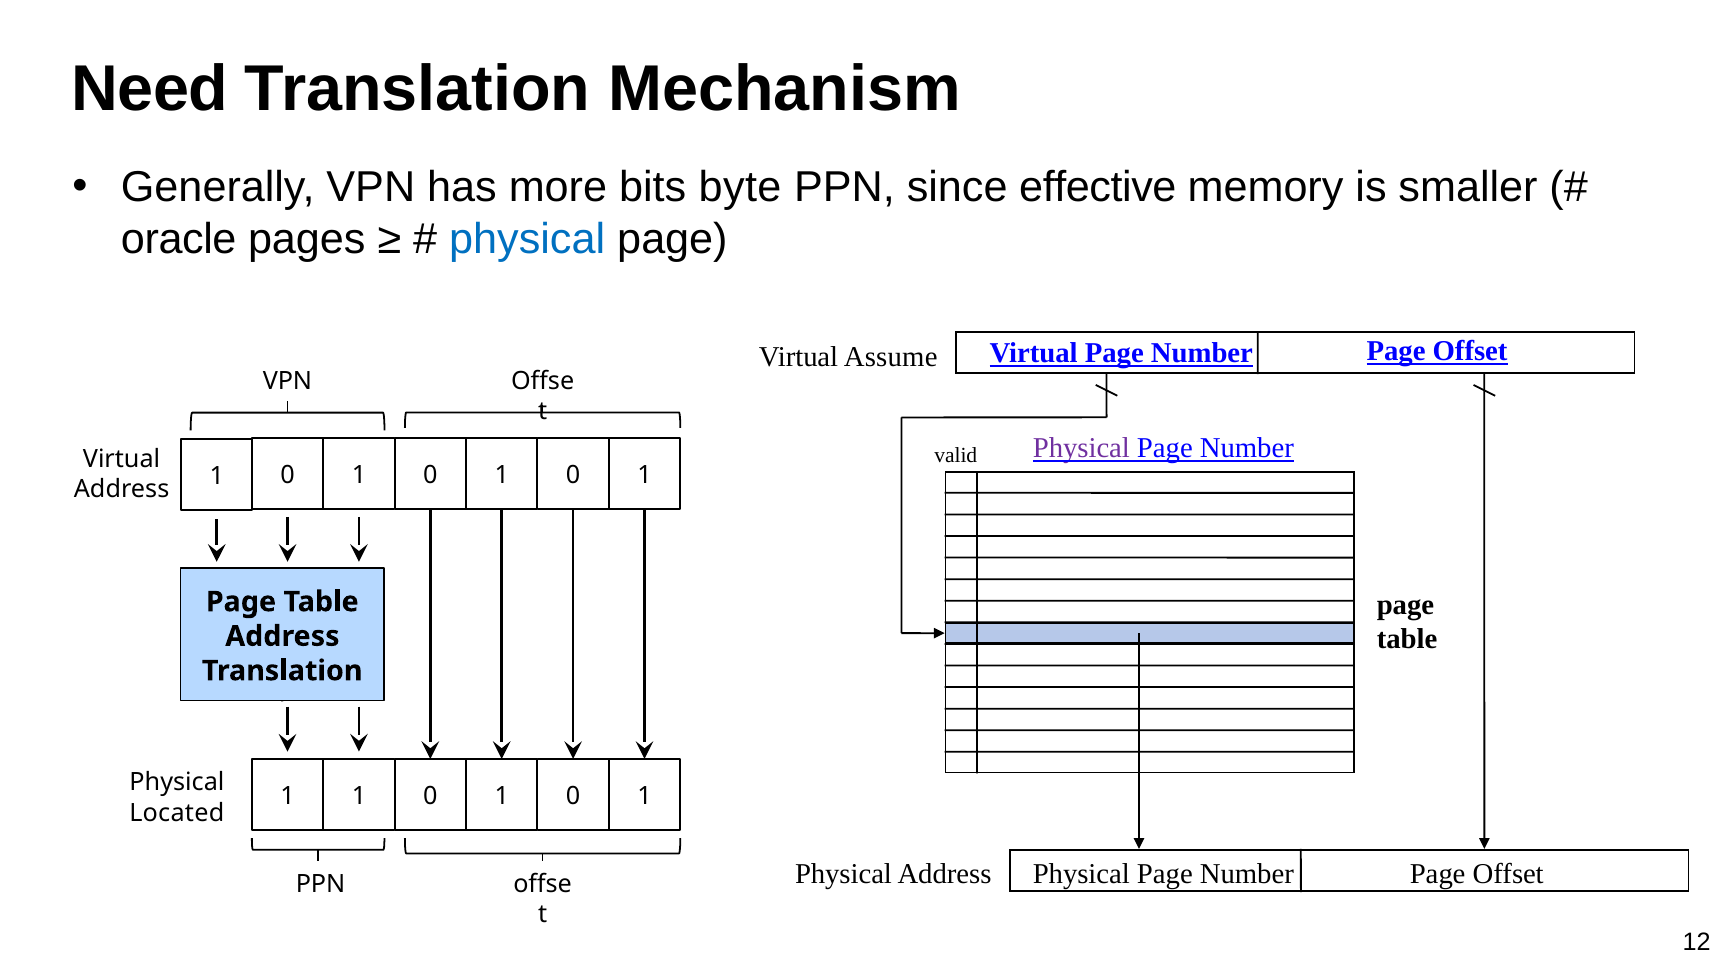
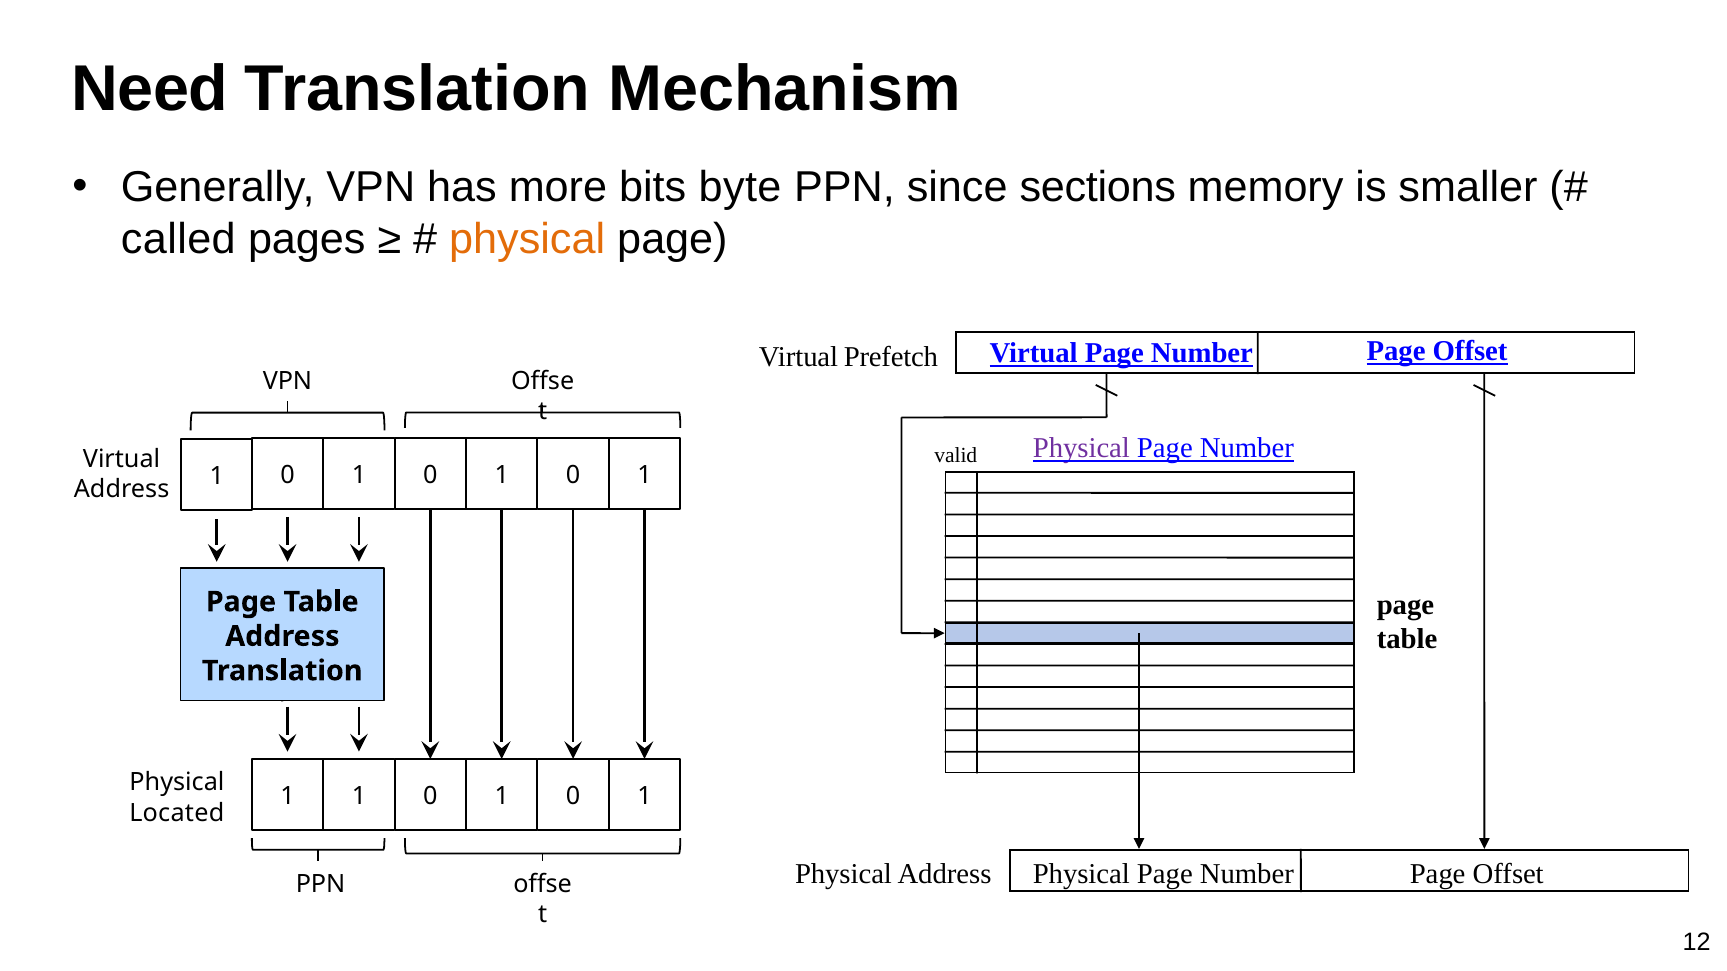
effective: effective -> sections
oracle: oracle -> called
physical at (527, 239) colour: blue -> orange
Assume: Assume -> Prefetch
